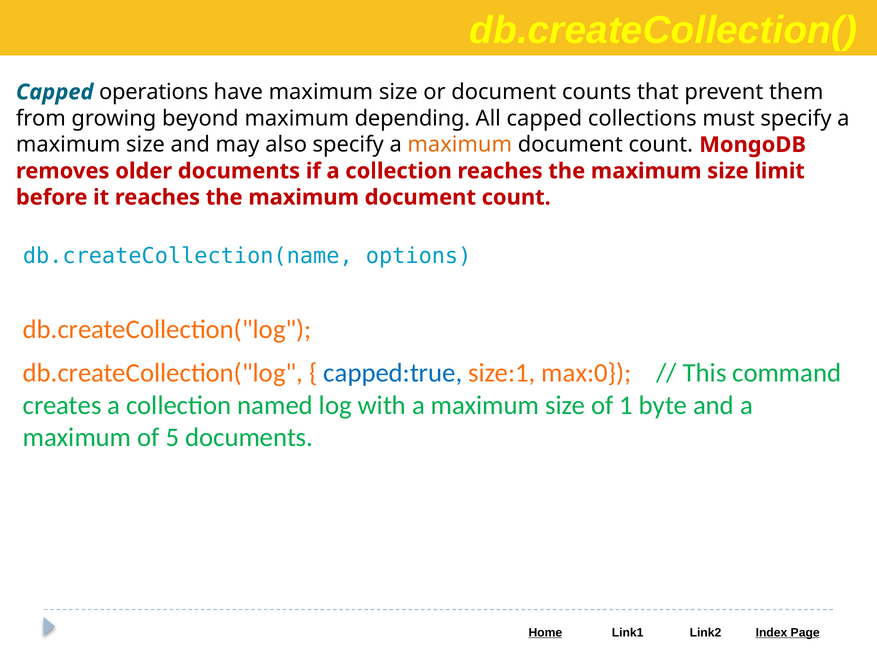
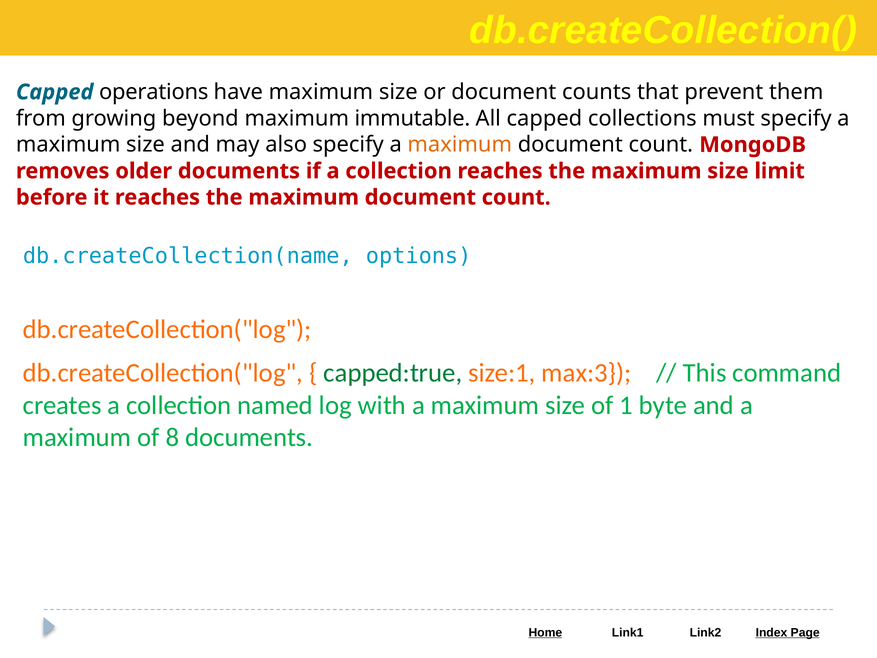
depending: depending -> immutable
capped:true colour: blue -> green
max:0: max:0 -> max:3
5: 5 -> 8
